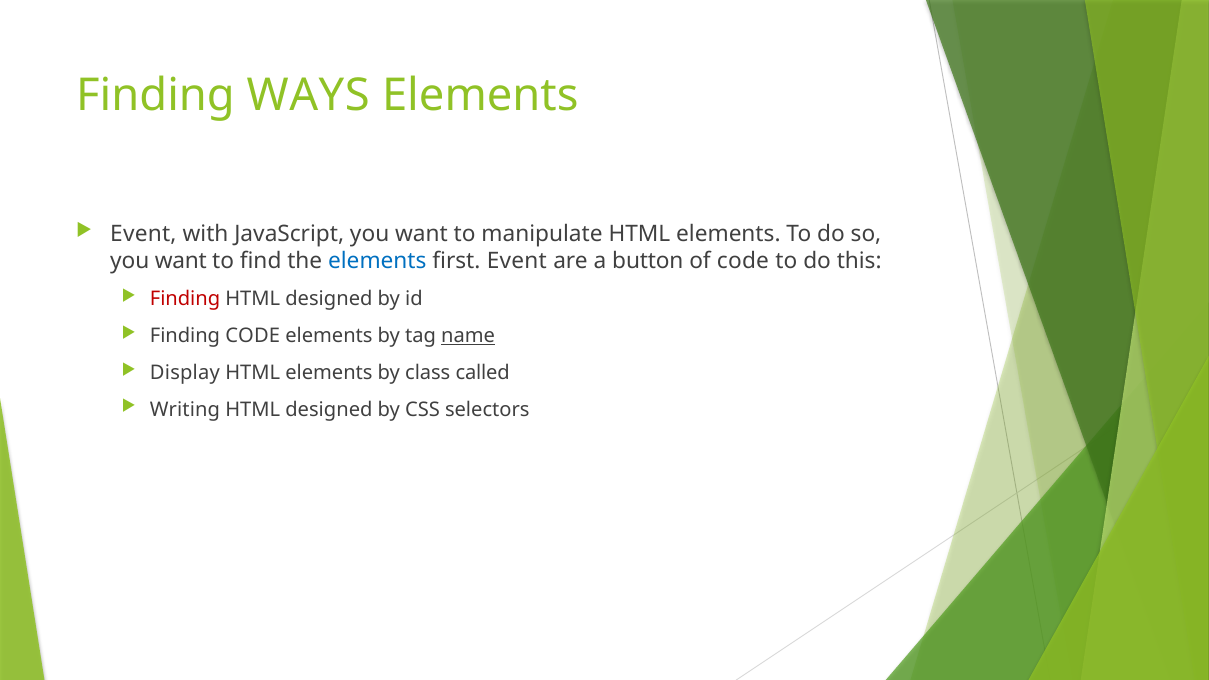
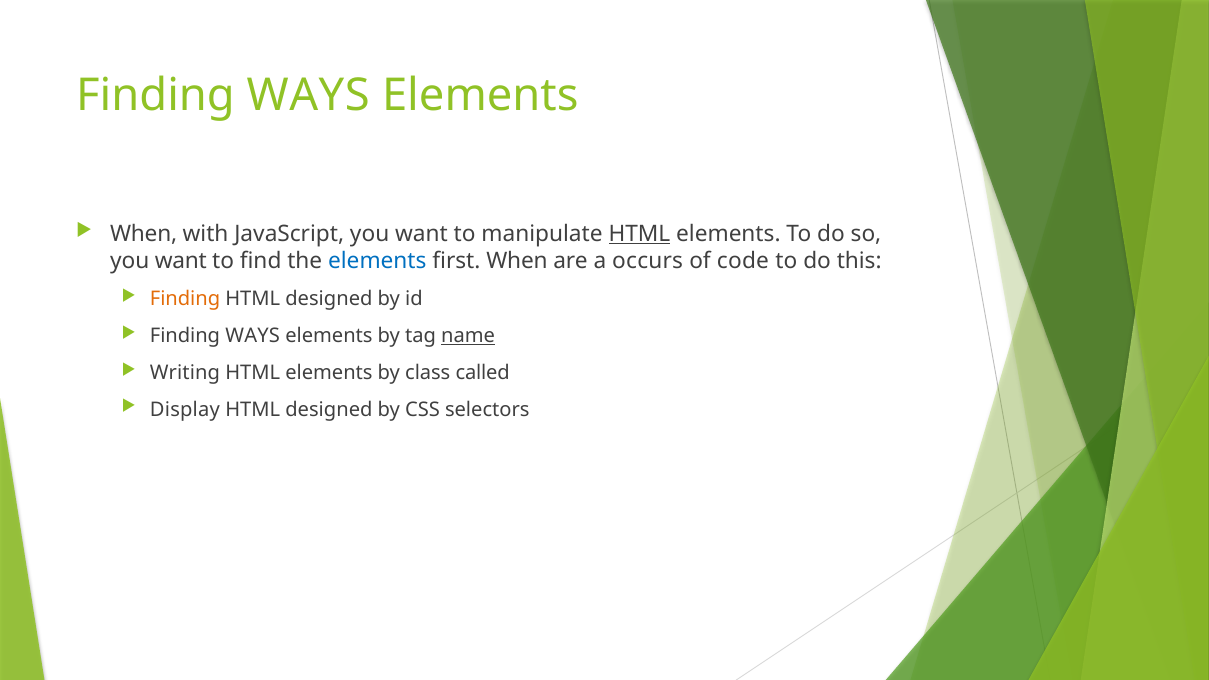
Event at (143, 234): Event -> When
HTML at (639, 234) underline: none -> present
first Event: Event -> When
button: button -> occurs
Finding at (185, 299) colour: red -> orange
CODE at (253, 336): CODE -> WAYS
Display: Display -> Writing
Writing: Writing -> Display
